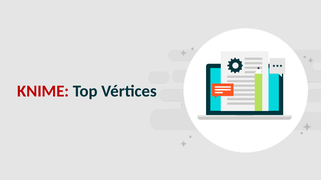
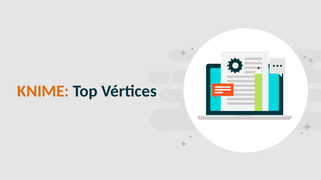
KNIME colour: red -> orange
